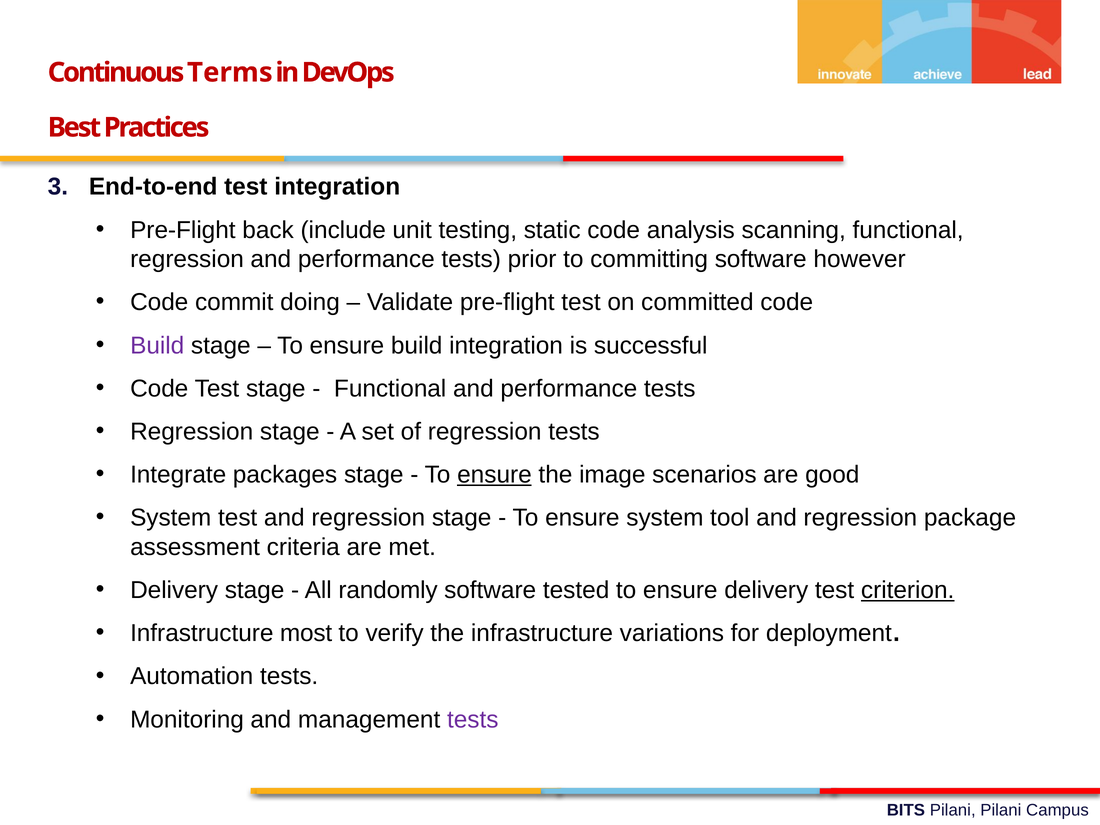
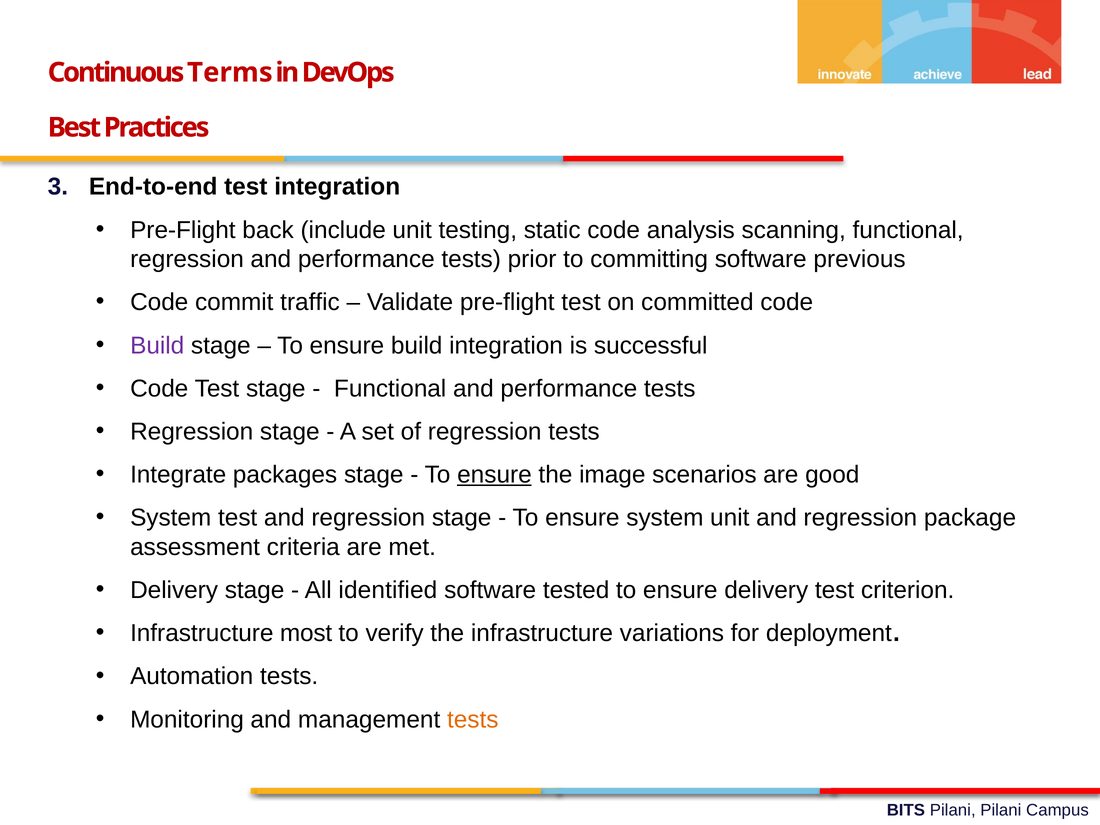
however: however -> previous
doing: doing -> traffic
system tool: tool -> unit
randomly: randomly -> identified
criterion underline: present -> none
tests at (473, 719) colour: purple -> orange
